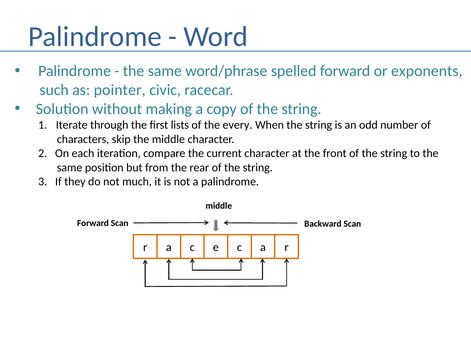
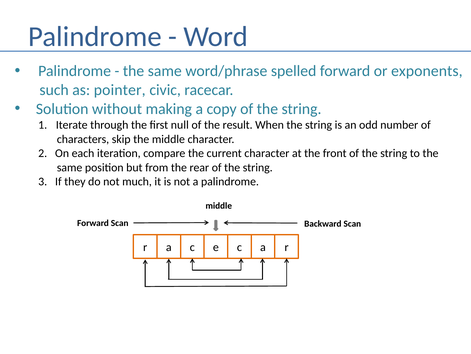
lists: lists -> null
every: every -> result
